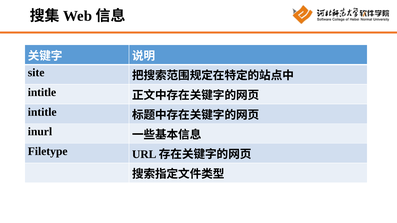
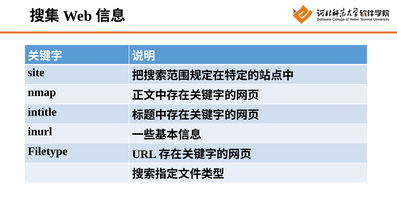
intitle at (42, 92): intitle -> nmap
